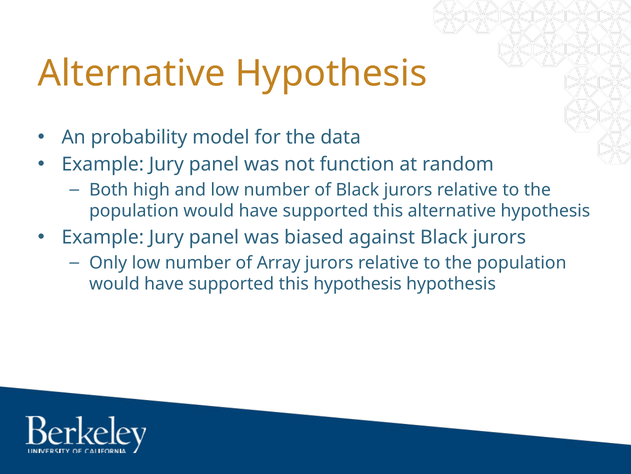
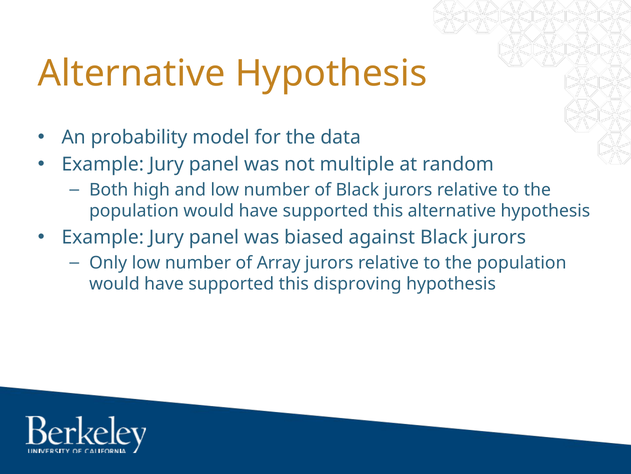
function: function -> multiple
this hypothesis: hypothesis -> disproving
